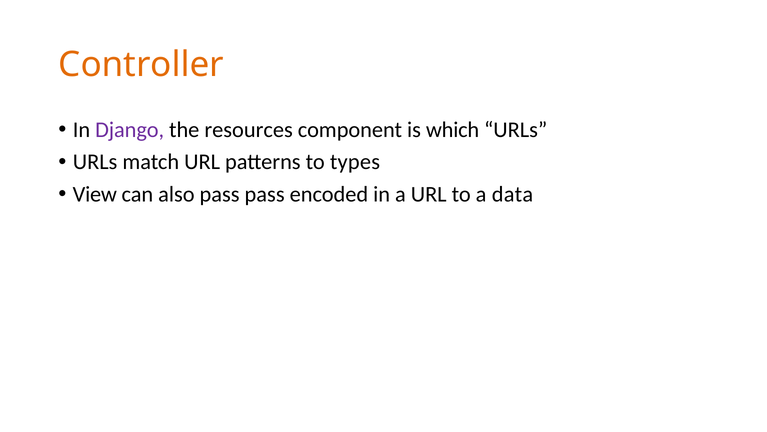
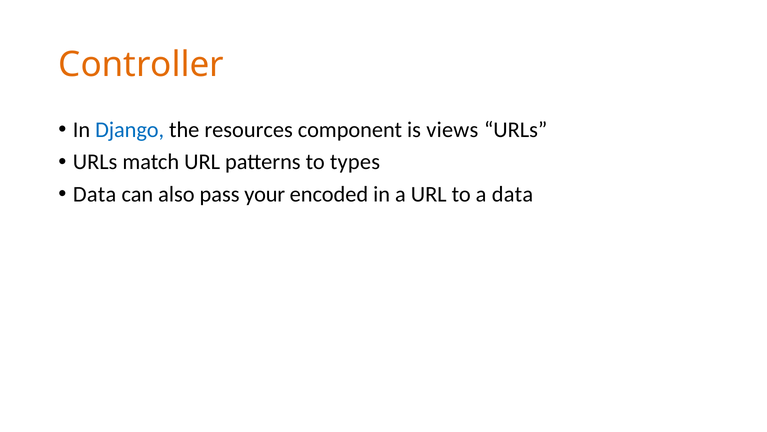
Django colour: purple -> blue
which: which -> views
View at (95, 194): View -> Data
pass pass: pass -> your
